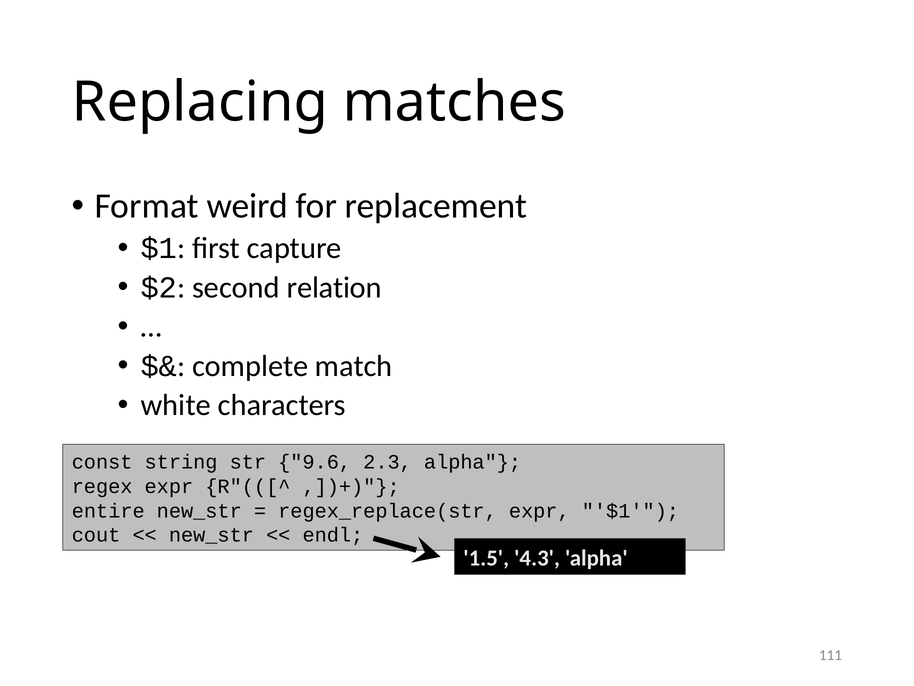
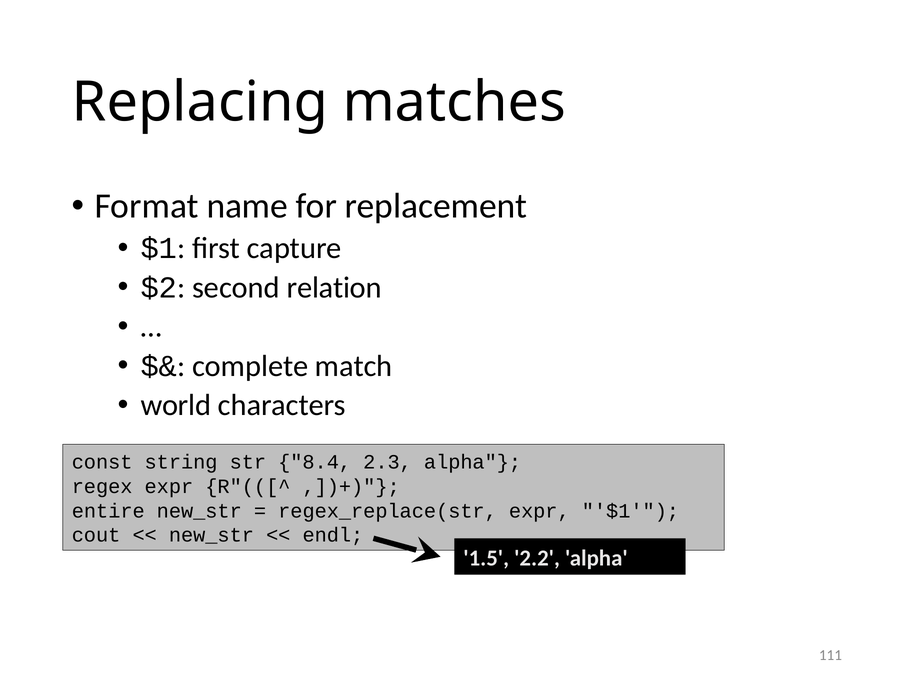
weird: weird -> name
white: white -> world
9.6: 9.6 -> 8.4
4.3: 4.3 -> 2.2
